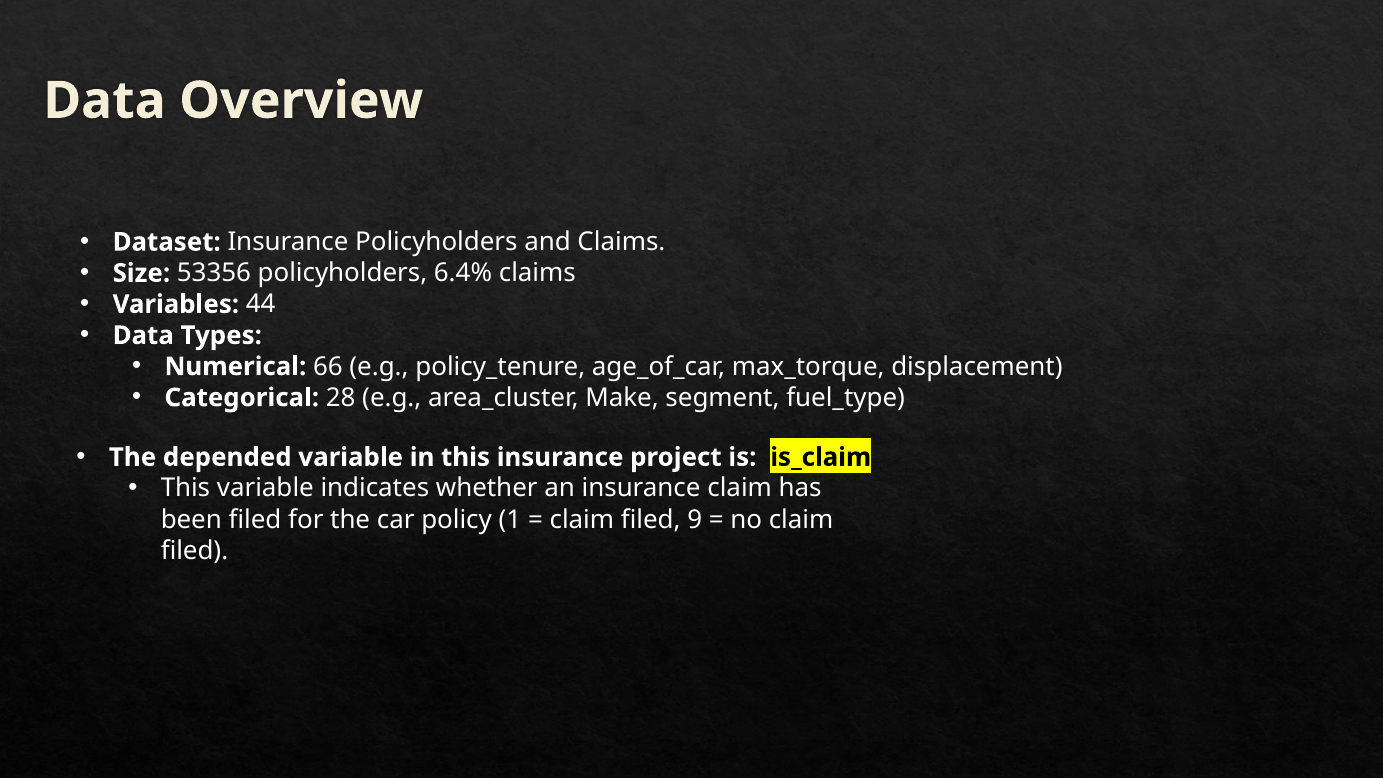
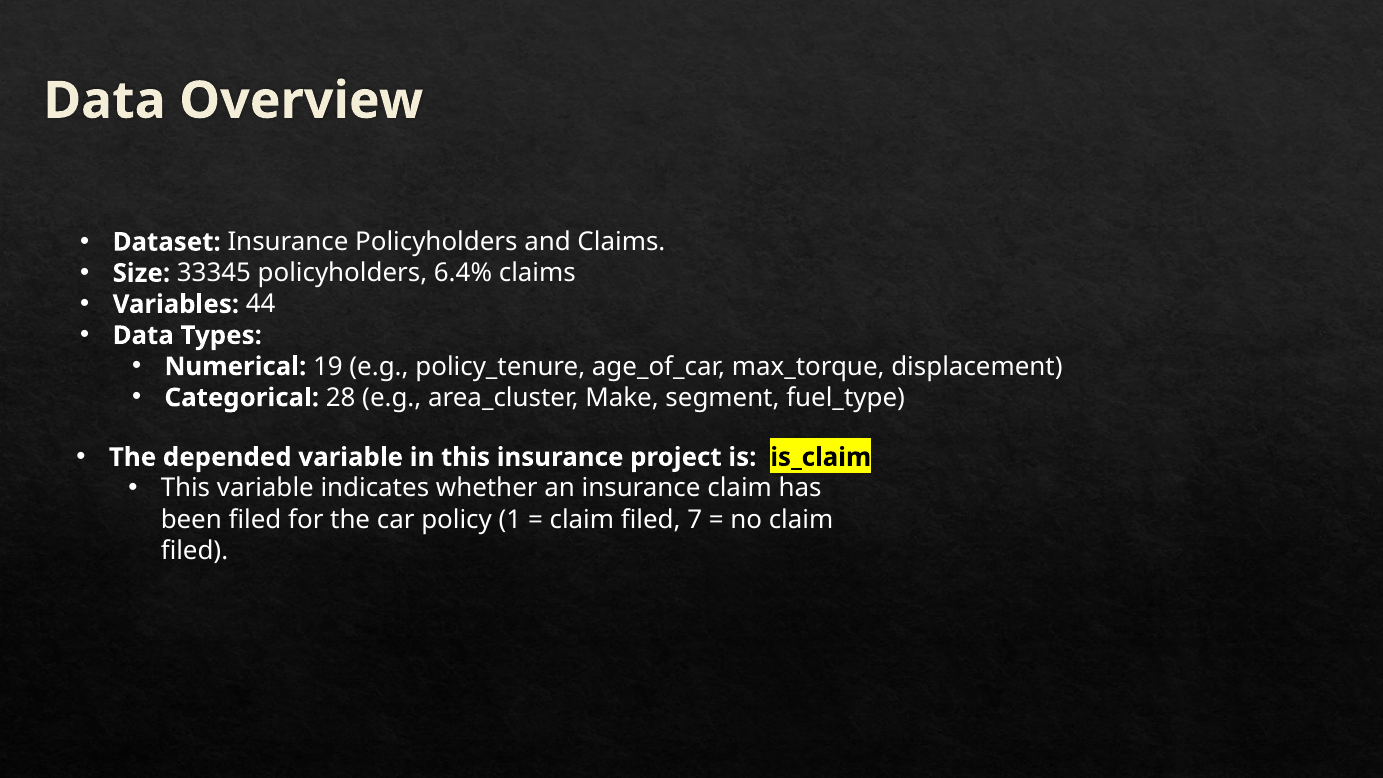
53356: 53356 -> 33345
66: 66 -> 19
9: 9 -> 7
